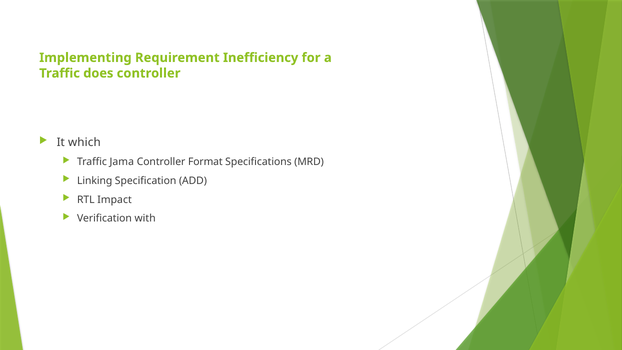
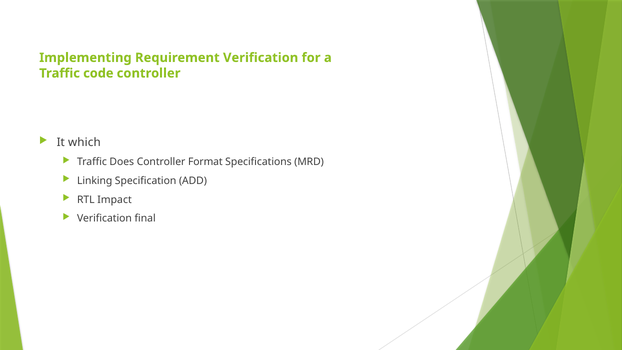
Requirement Inefficiency: Inefficiency -> Verification
does: does -> code
Jama: Jama -> Does
with: with -> final
